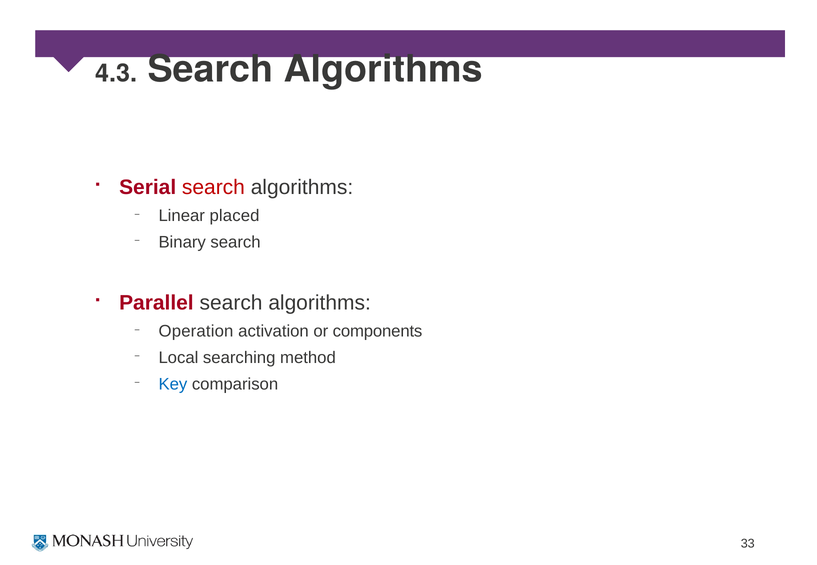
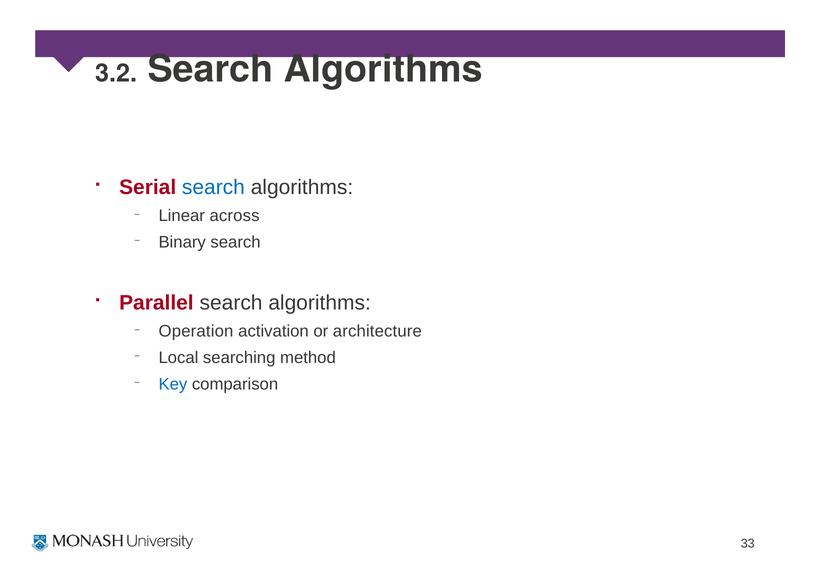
4.3: 4.3 -> 3.2
search at (213, 187) colour: red -> blue
placed: placed -> across
components: components -> architecture
